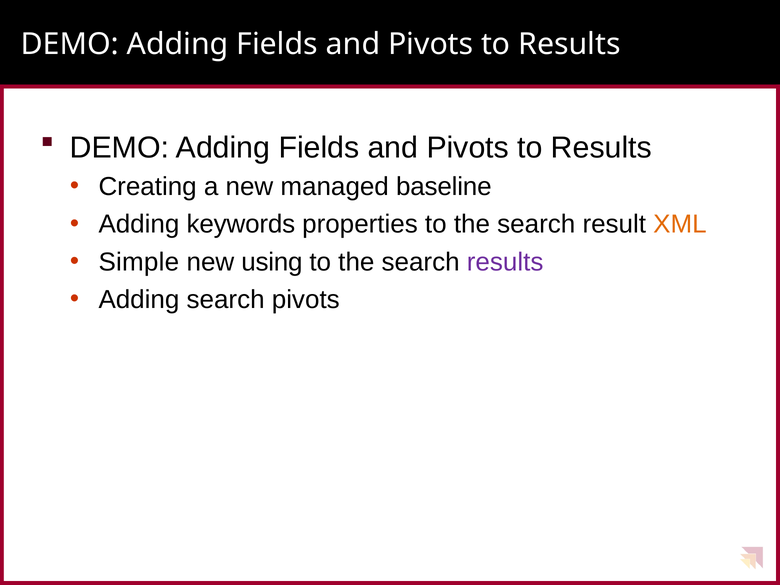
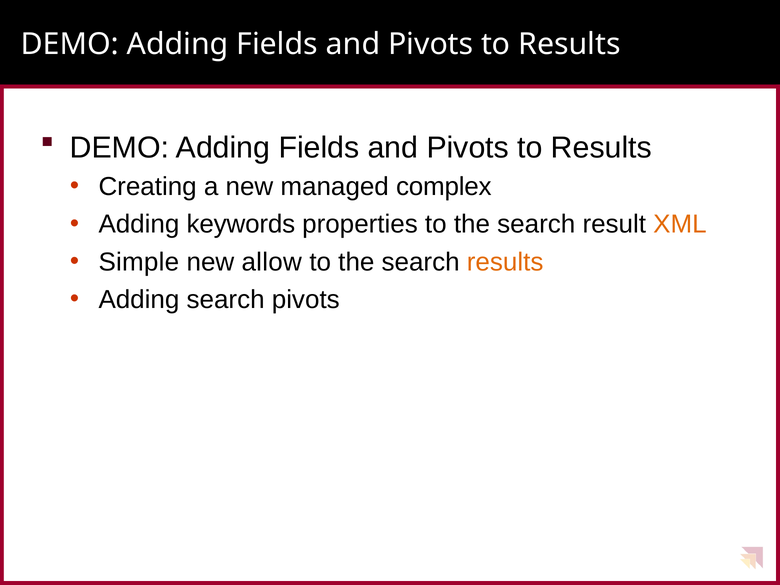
baseline: baseline -> complex
using: using -> allow
results at (505, 262) colour: purple -> orange
